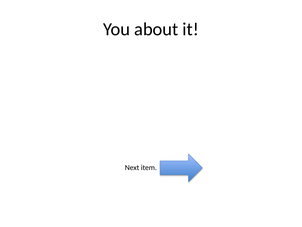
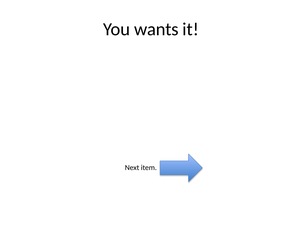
about: about -> wants
